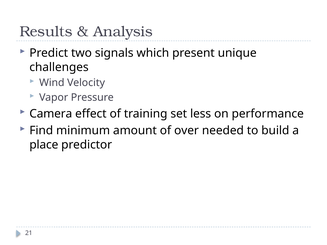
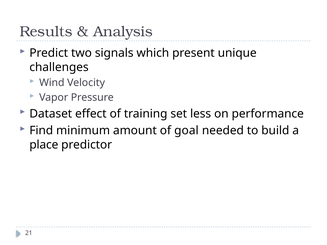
Camera: Camera -> Dataset
over: over -> goal
